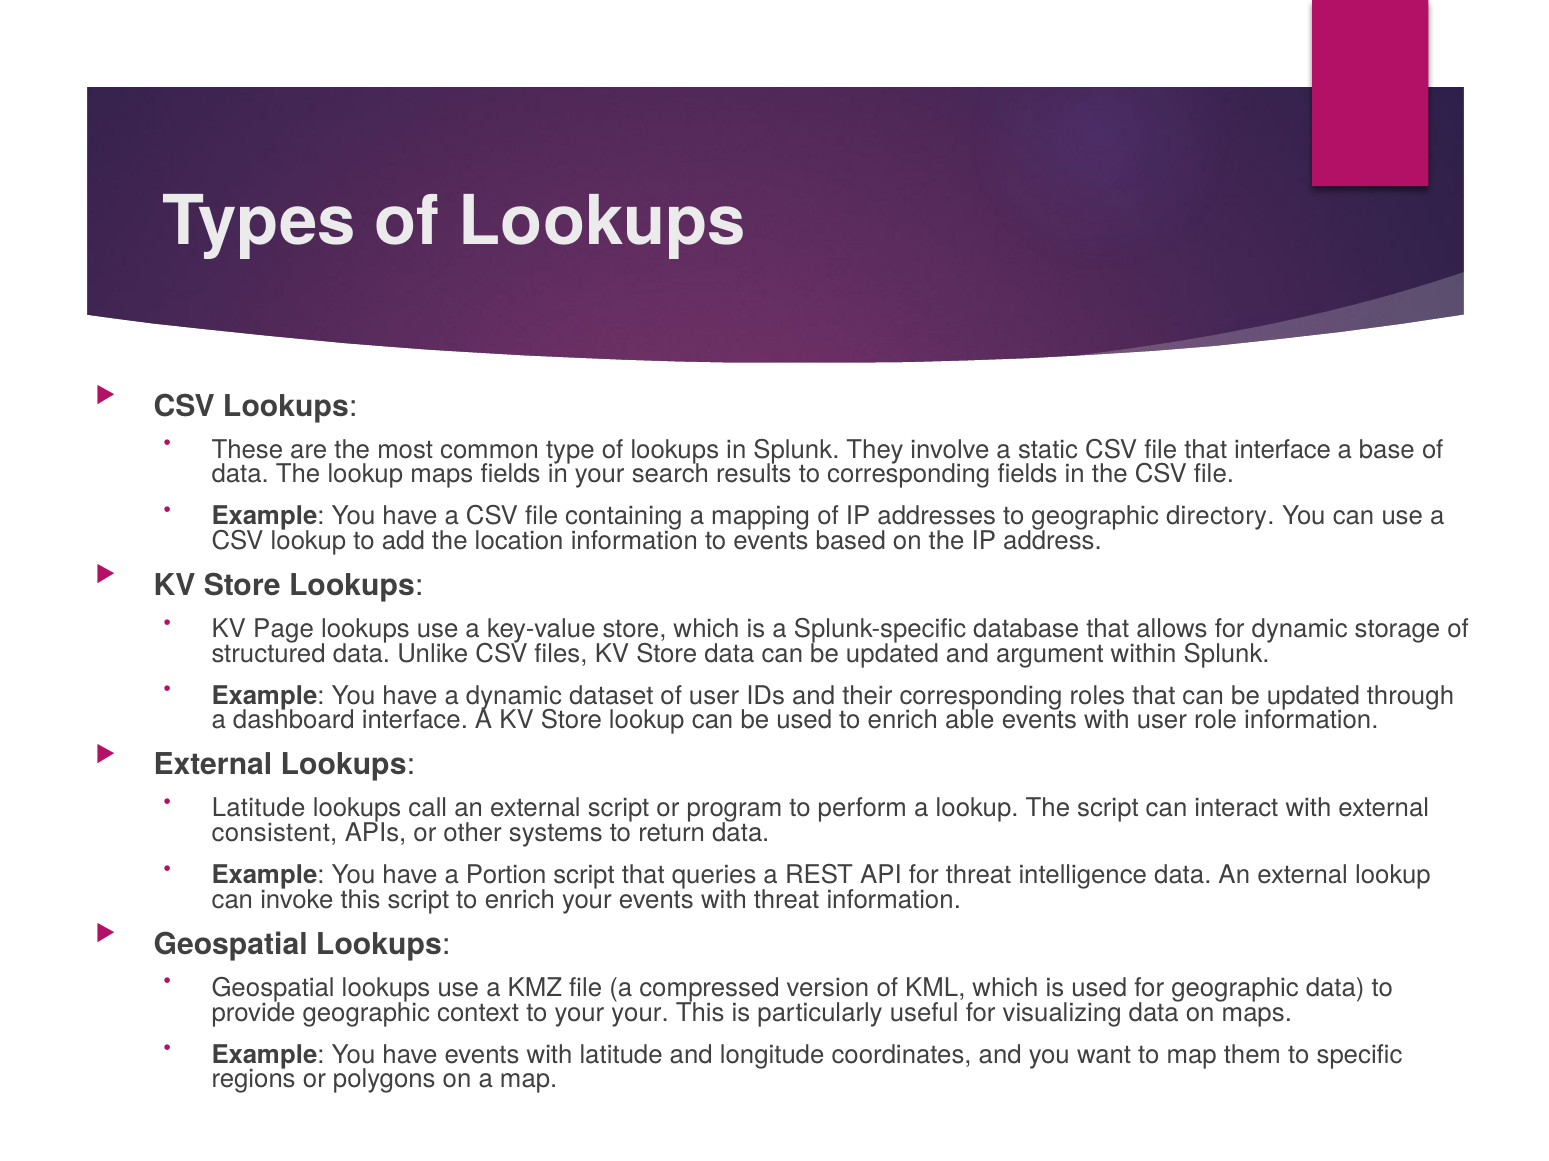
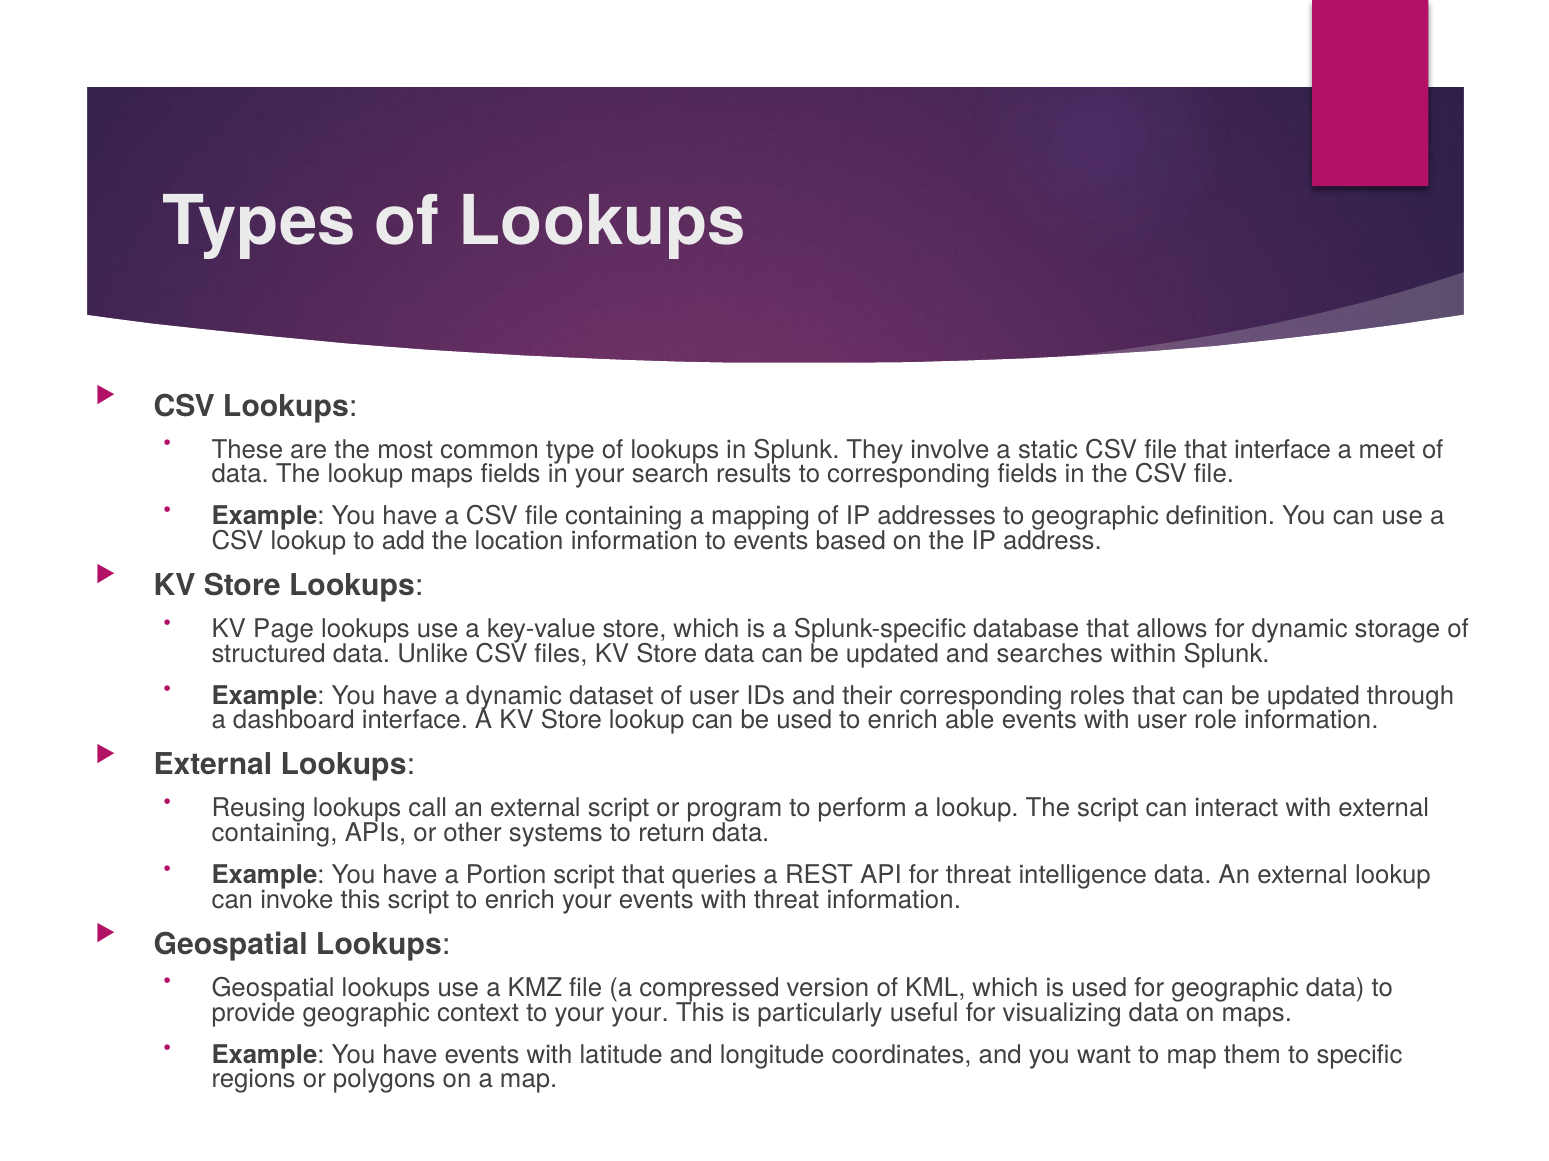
base: base -> meet
directory: directory -> definition
argument: argument -> searches
Latitude at (259, 809): Latitude -> Reusing
consistent at (274, 834): consistent -> containing
